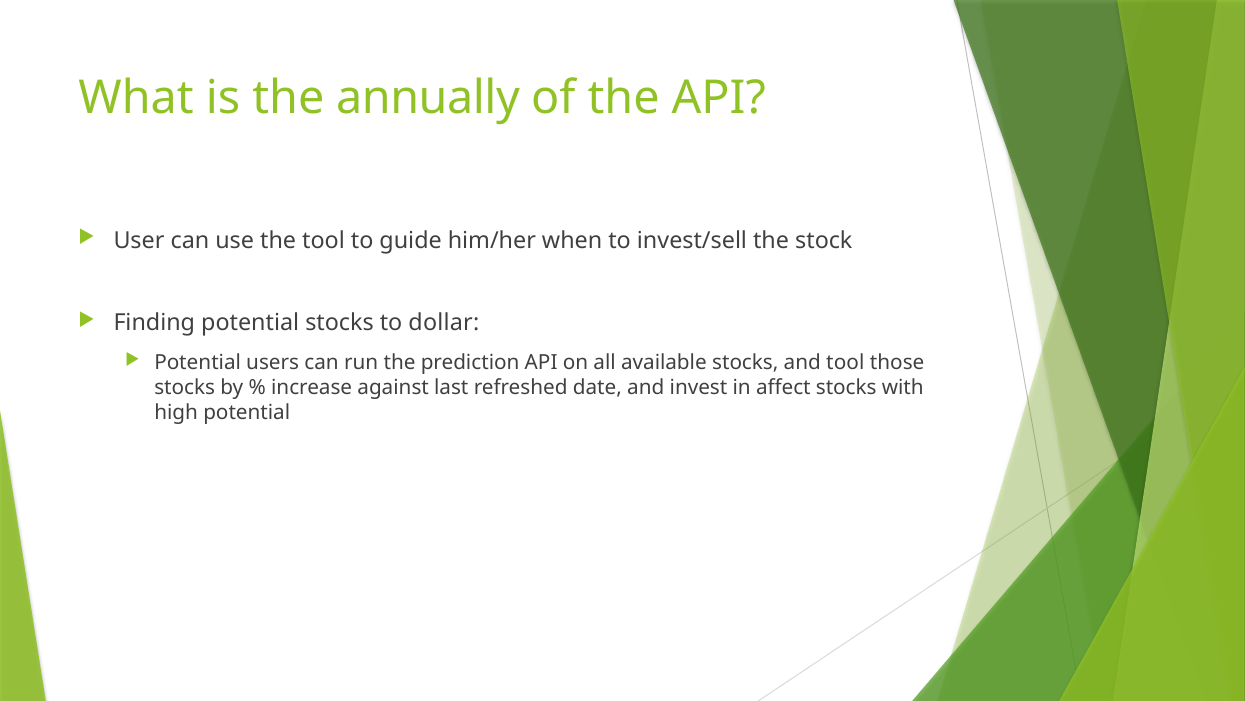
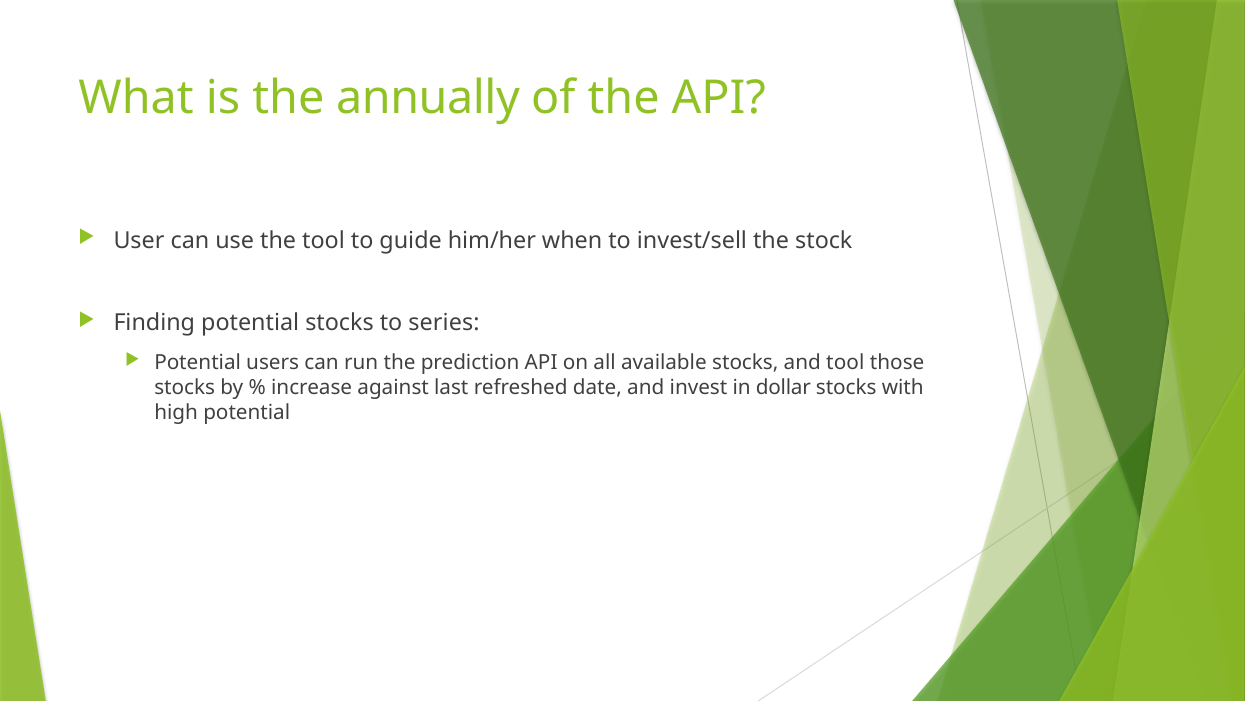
dollar: dollar -> series
affect: affect -> dollar
